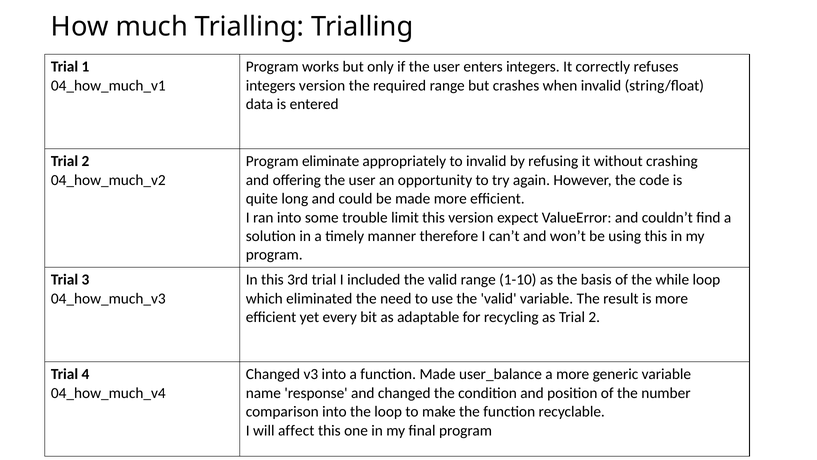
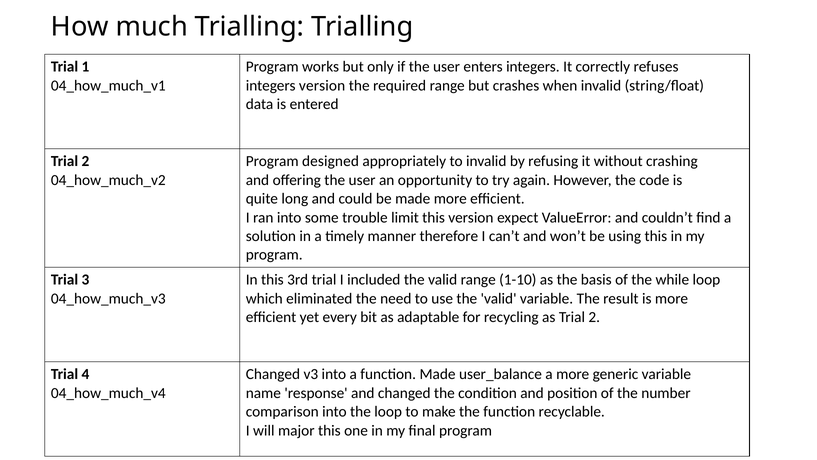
eliminate: eliminate -> designed
affect: affect -> major
